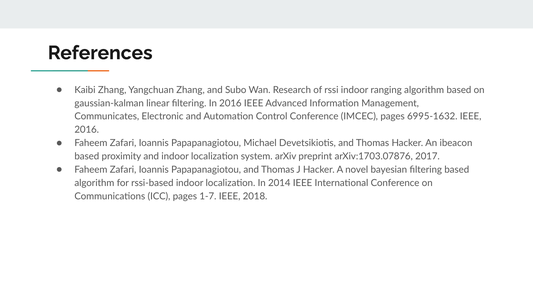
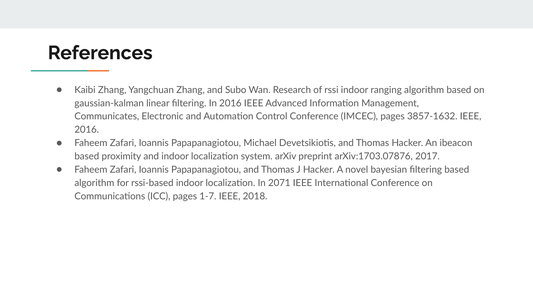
6995-1632: 6995-1632 -> 3857-1632
2014: 2014 -> 2071
